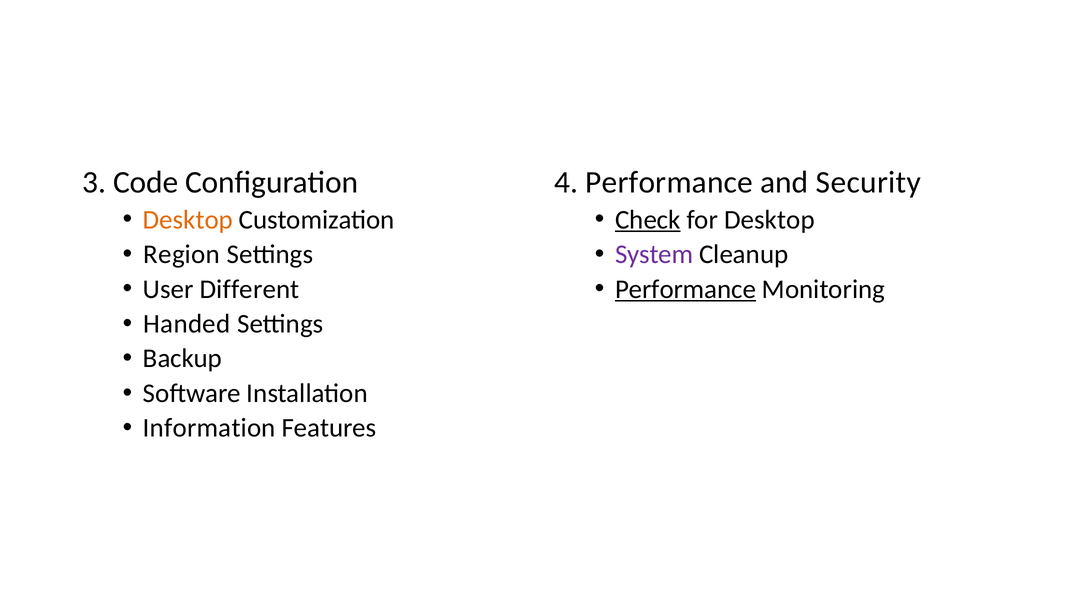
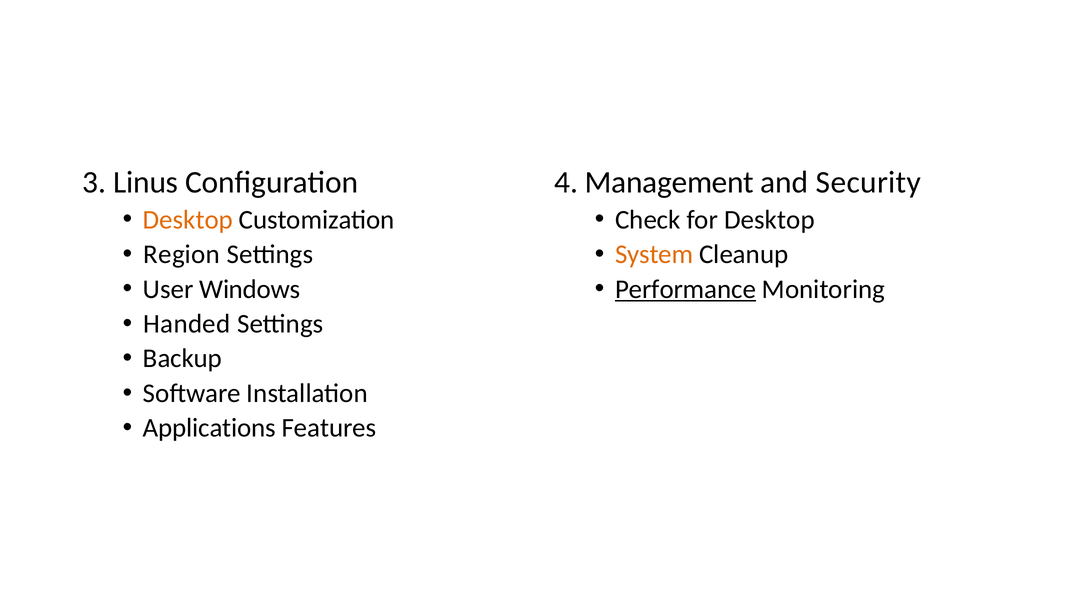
Code: Code -> Linus
4 Performance: Performance -> Management
Check underline: present -> none
System colour: purple -> orange
Different: Different -> Windows
Information: Information -> Applications
